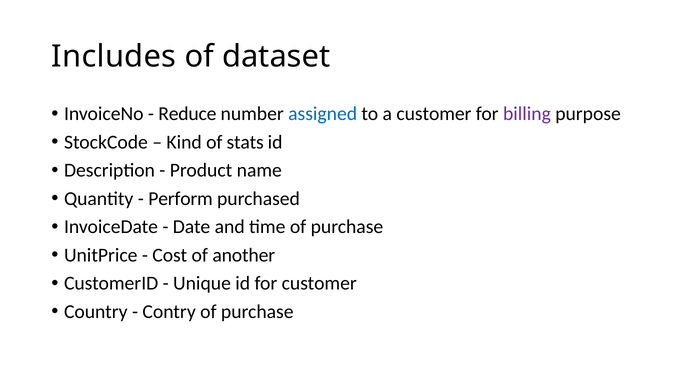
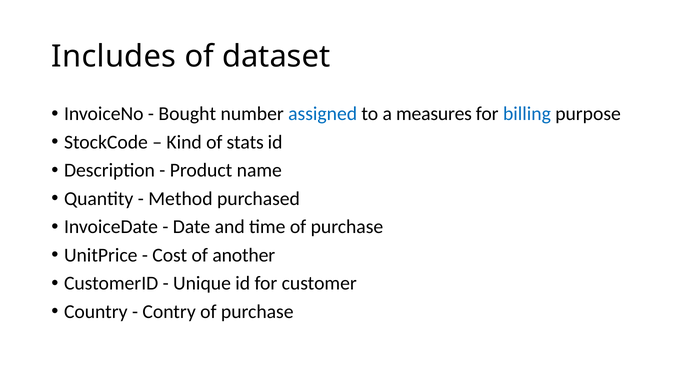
Reduce: Reduce -> Bought
a customer: customer -> measures
billing colour: purple -> blue
Perform: Perform -> Method
